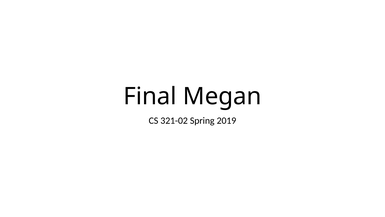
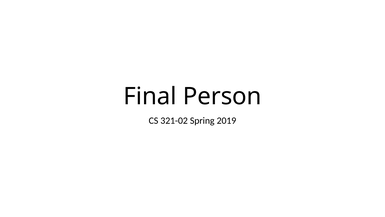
Megan: Megan -> Person
